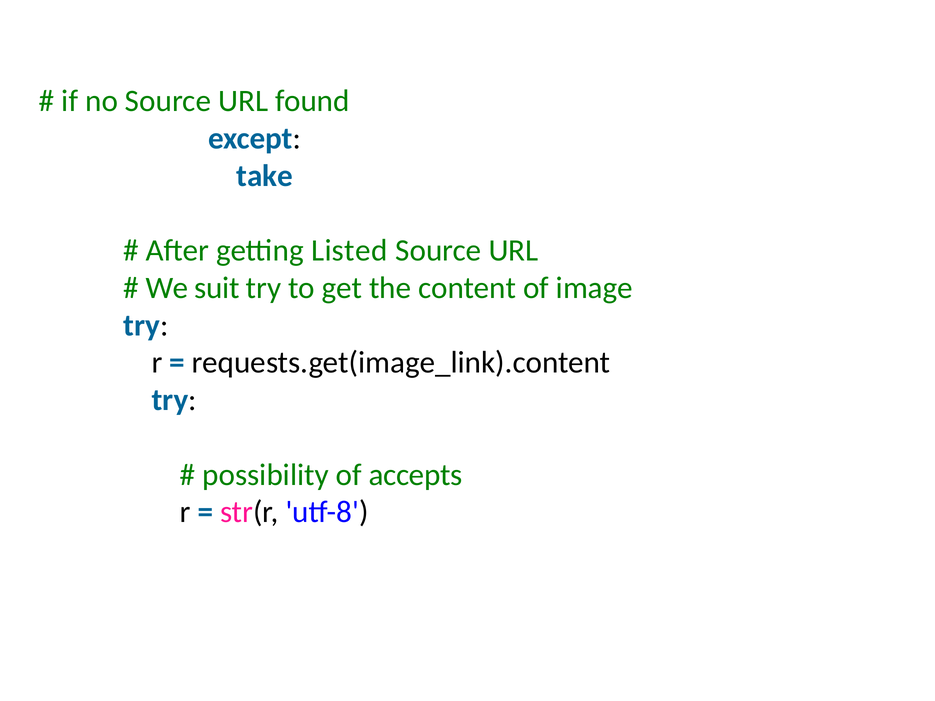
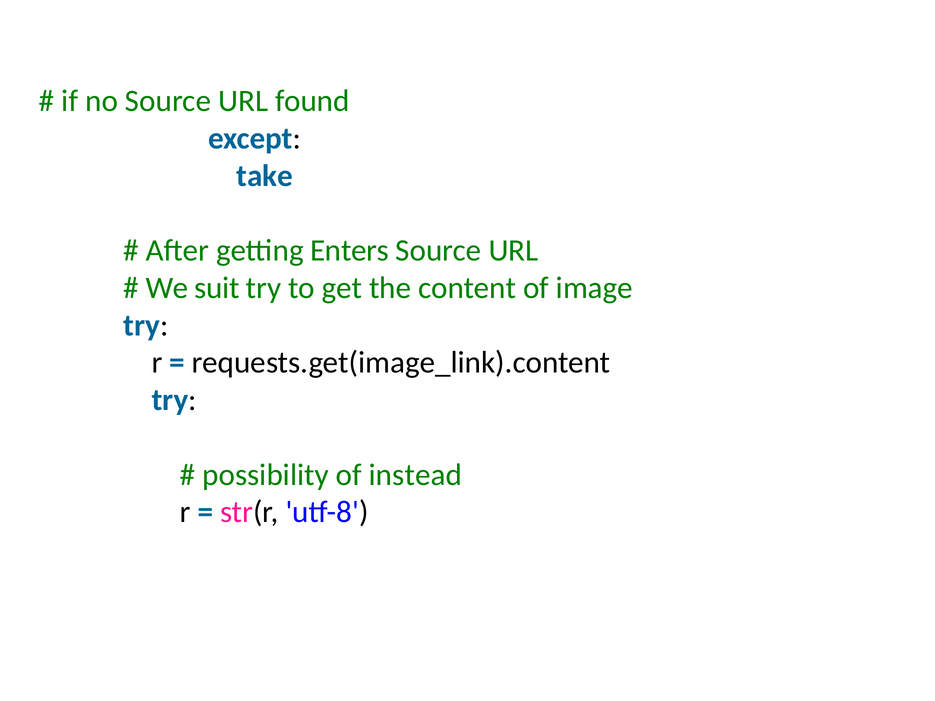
Listed: Listed -> Enters
accepts: accepts -> instead
